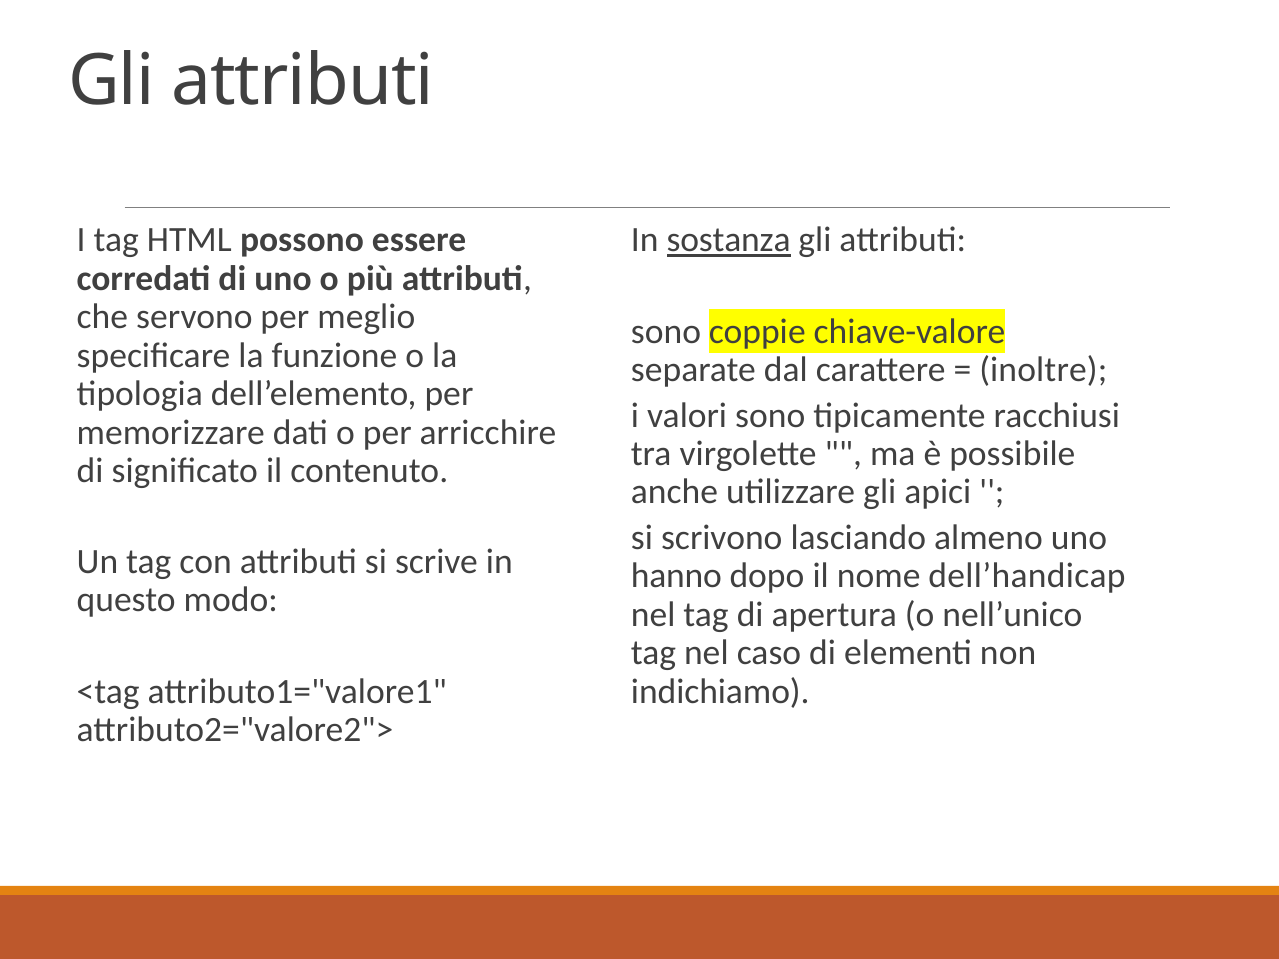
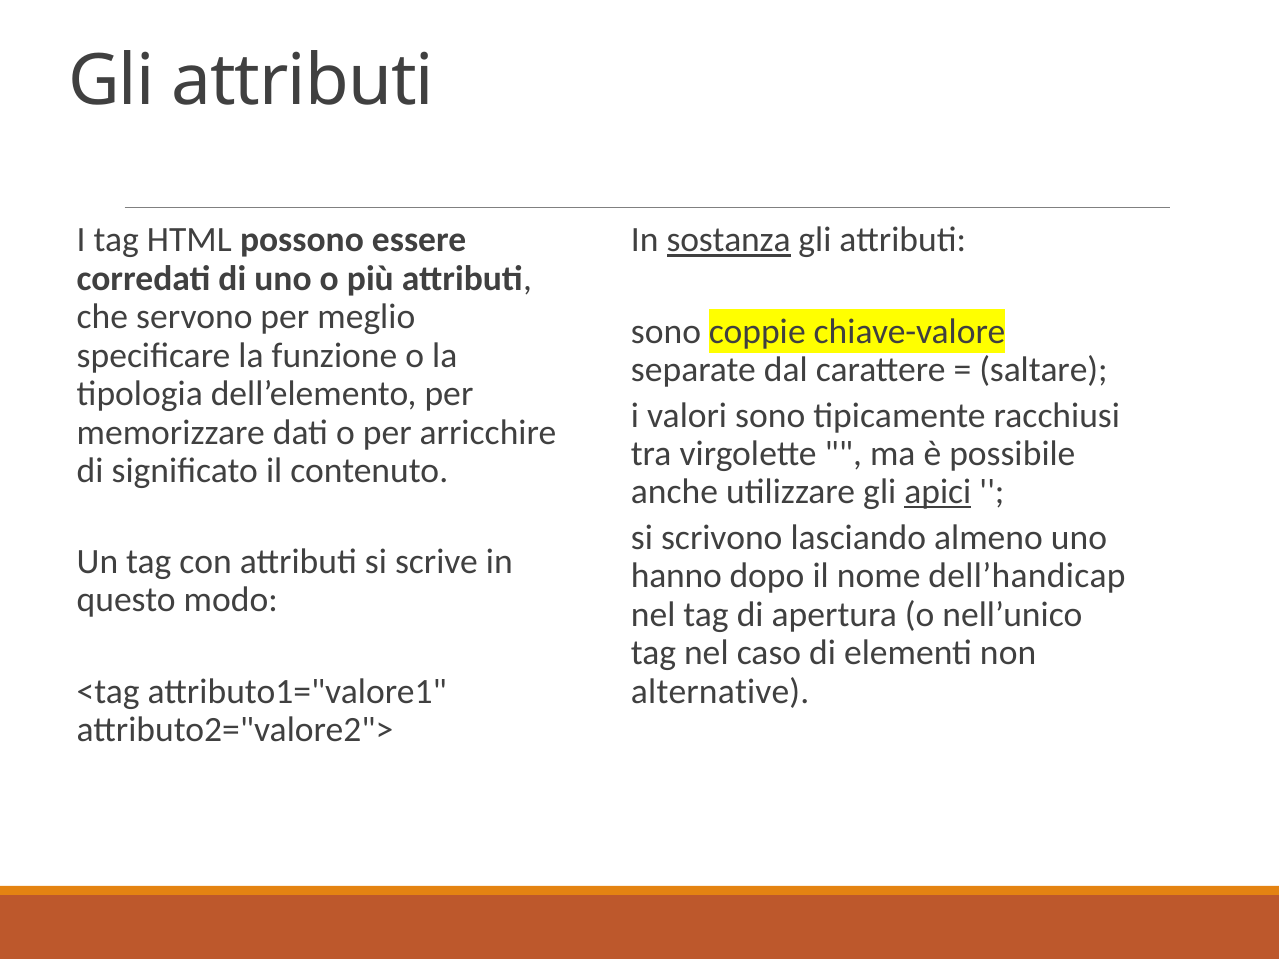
inoltre: inoltre -> saltare
apici underline: none -> present
indichiamo: indichiamo -> alternative
